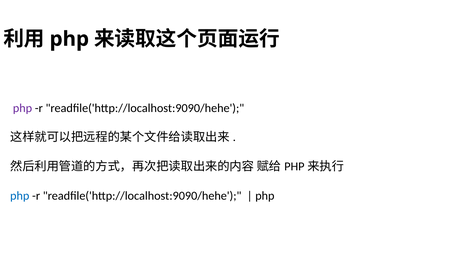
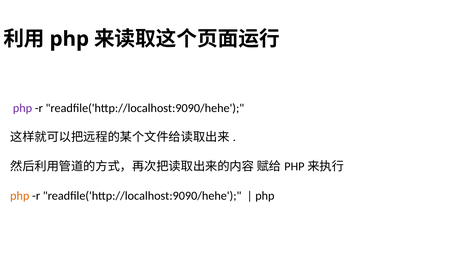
php at (20, 196) colour: blue -> orange
